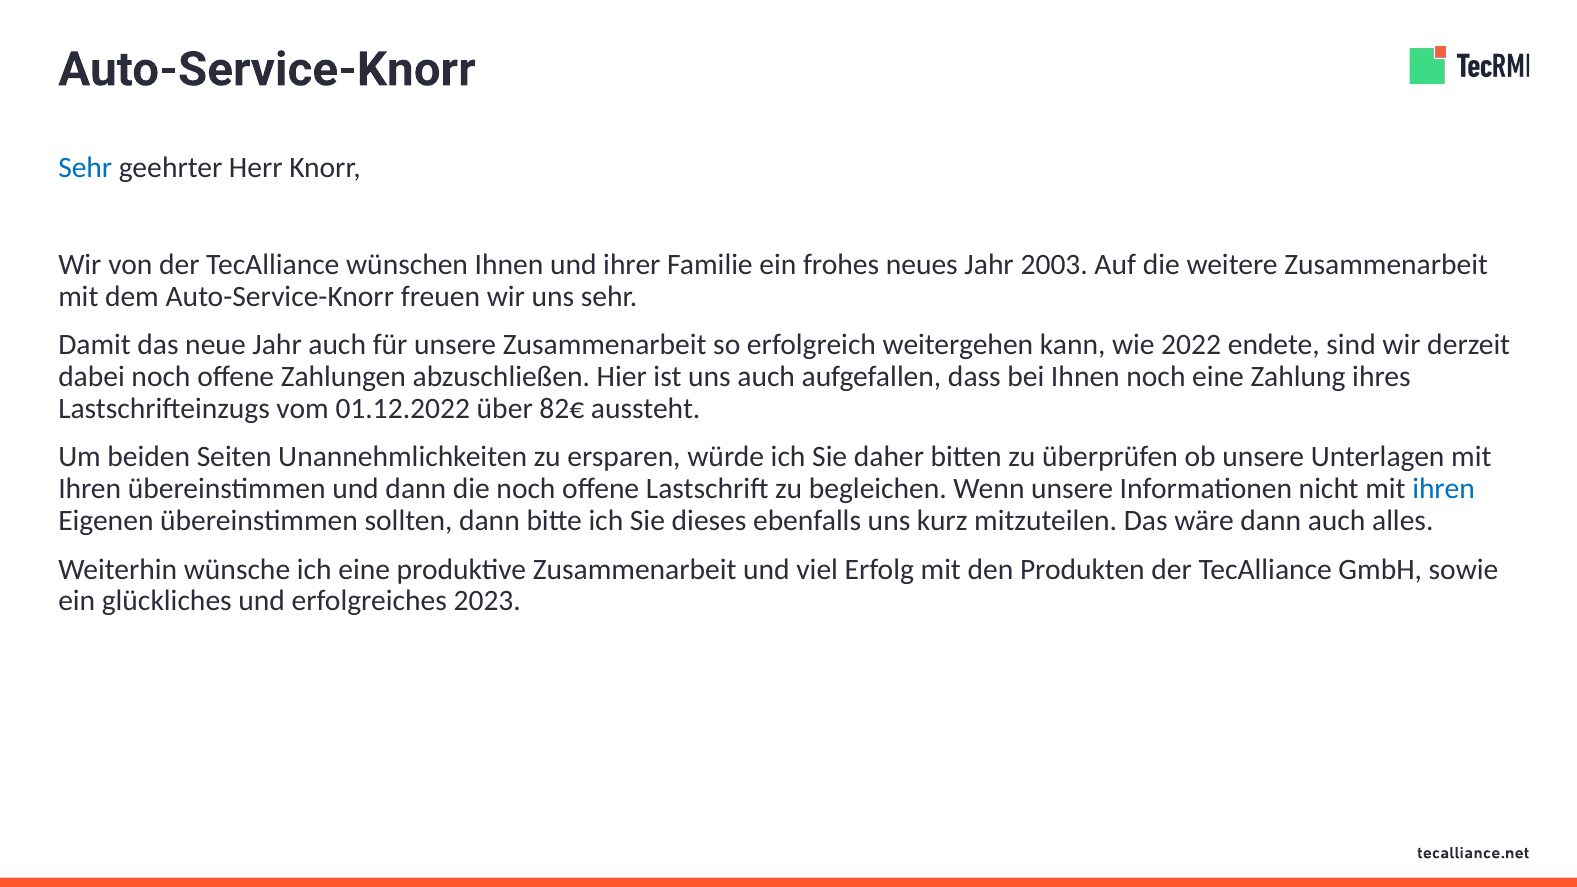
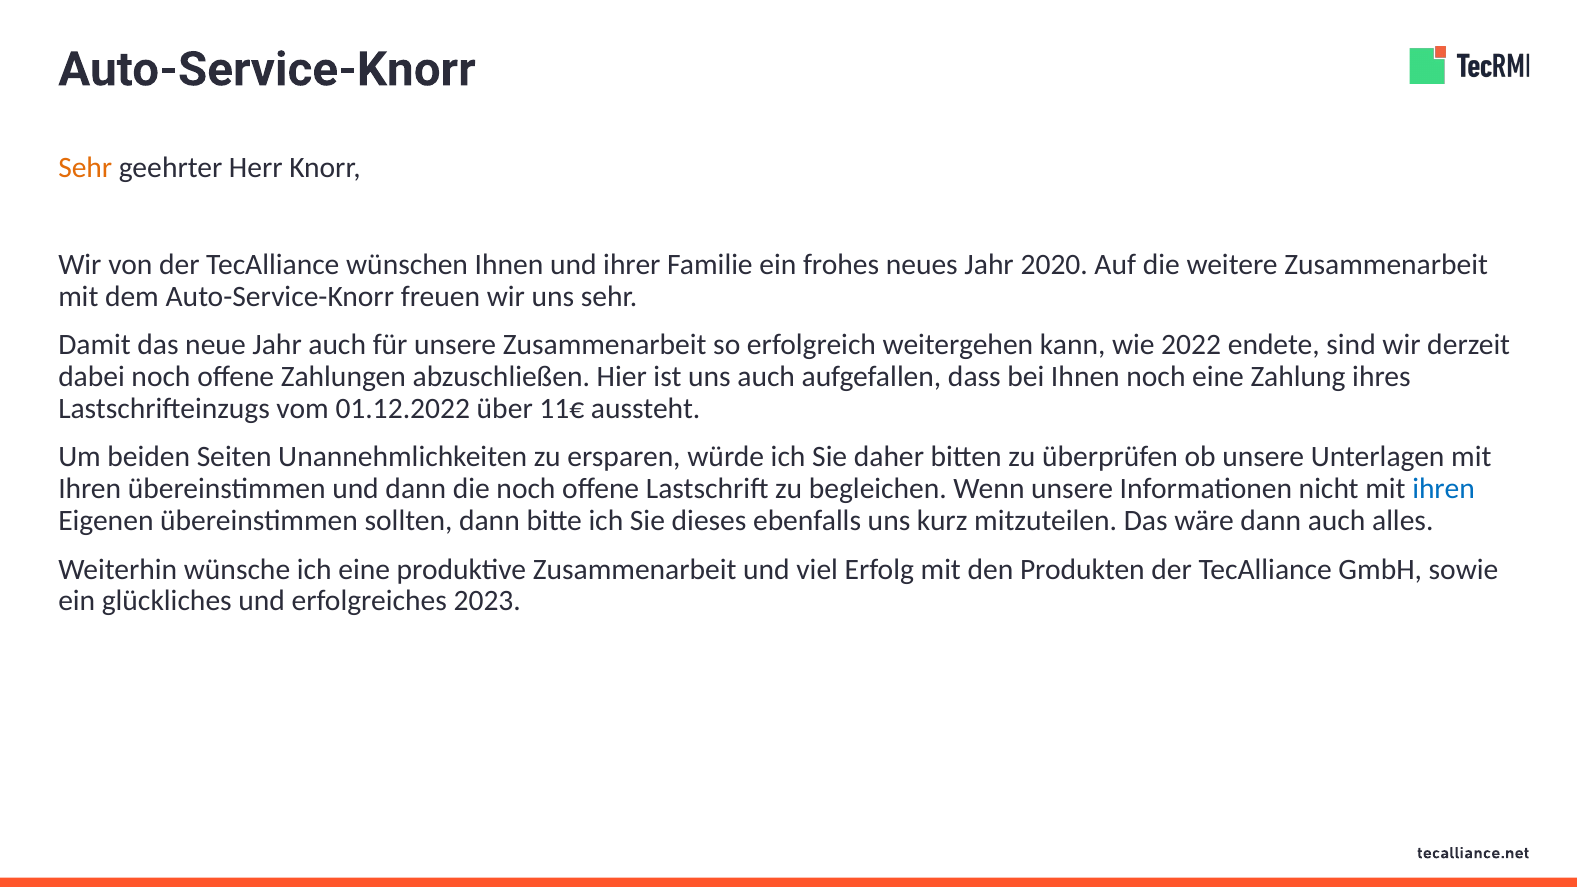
Sehr at (85, 168) colour: blue -> orange
2003: 2003 -> 2020
82€: 82€ -> 11€
